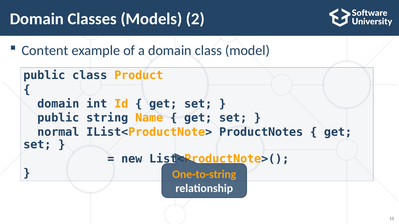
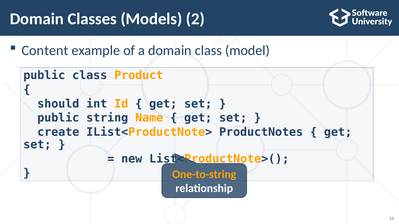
domain at (58, 104): domain -> should
normal: normal -> create
